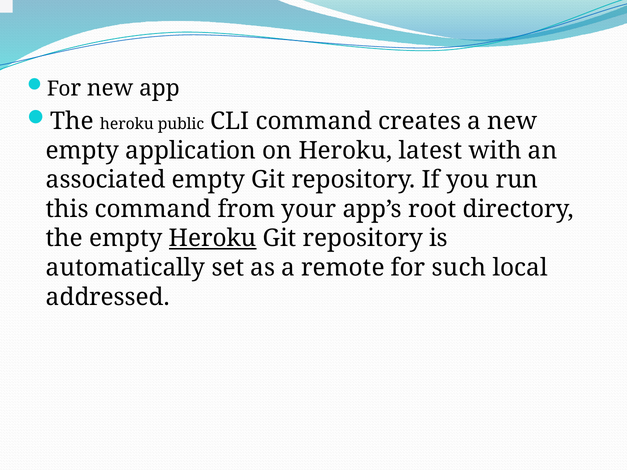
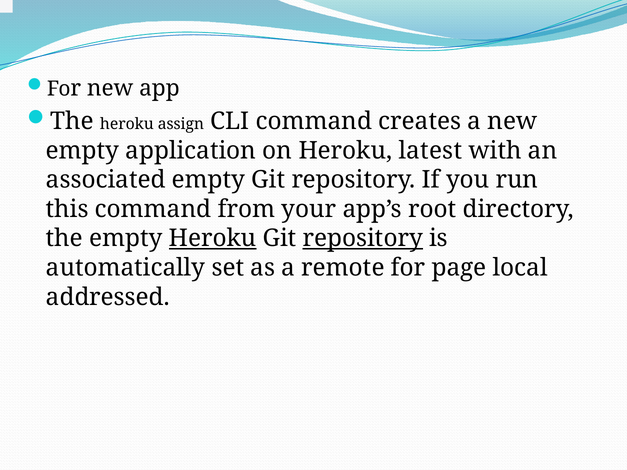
public: public -> assign
repository at (363, 239) underline: none -> present
such: such -> page
